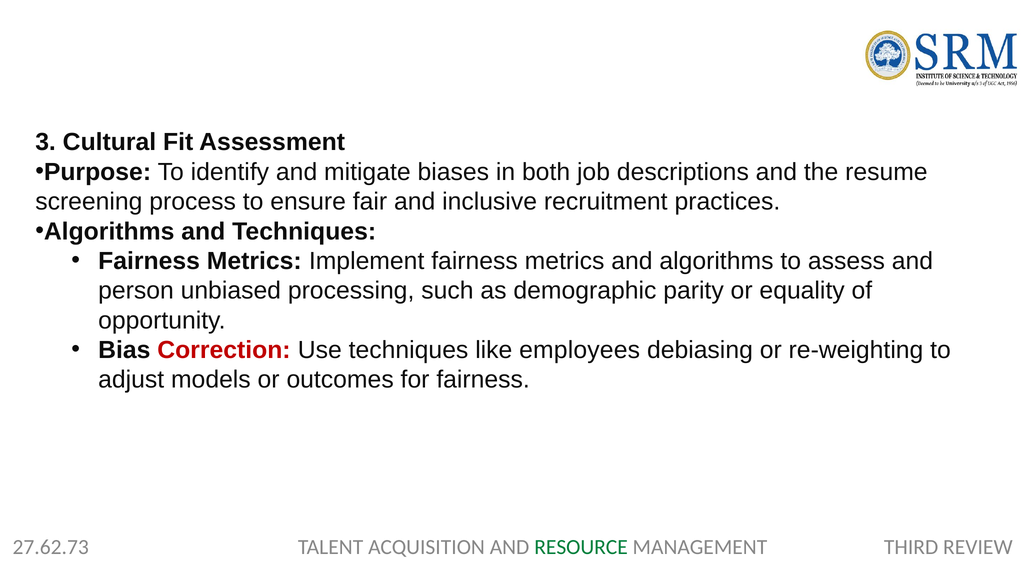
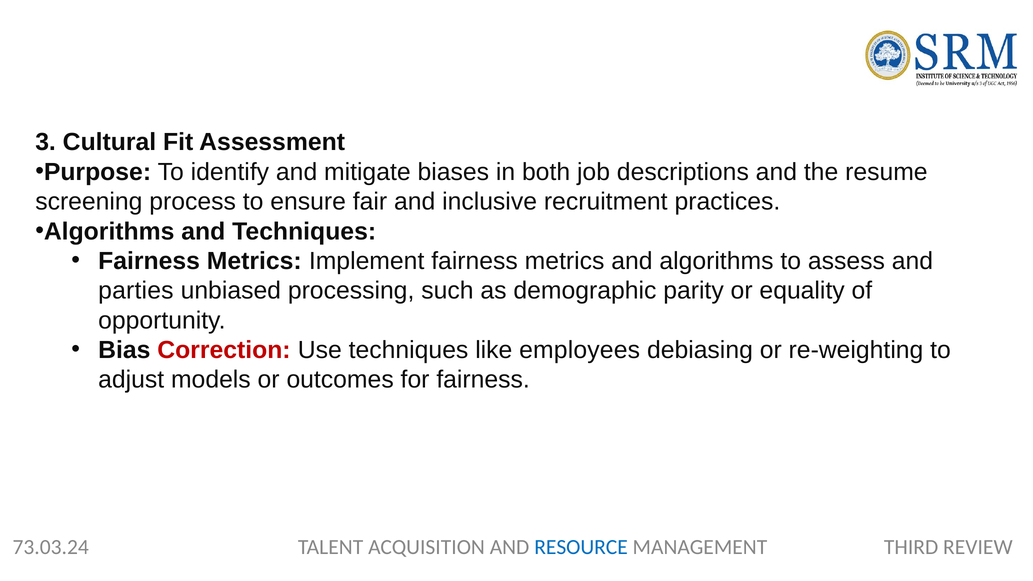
person: person -> parties
27.62.73: 27.62.73 -> 73.03.24
RESOURCE colour: green -> blue
